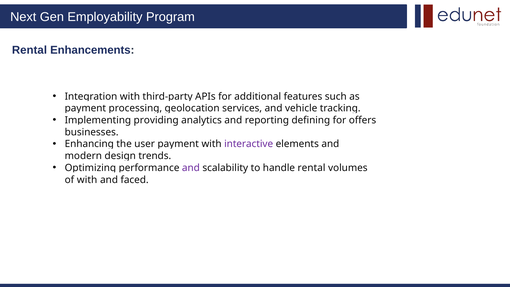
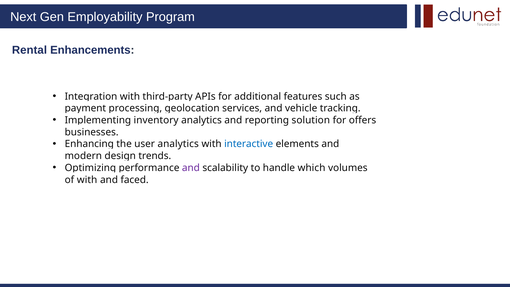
providing: providing -> inventory
defining: defining -> solution
payment at (178, 144): payment -> analytics
interactive colour: purple -> blue
handle rental: rental -> which
